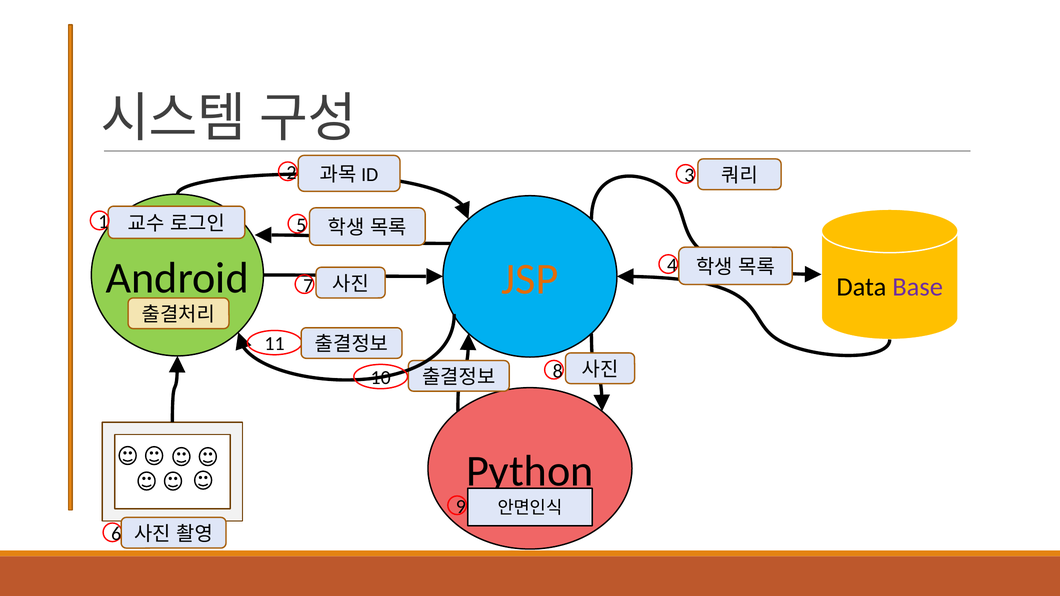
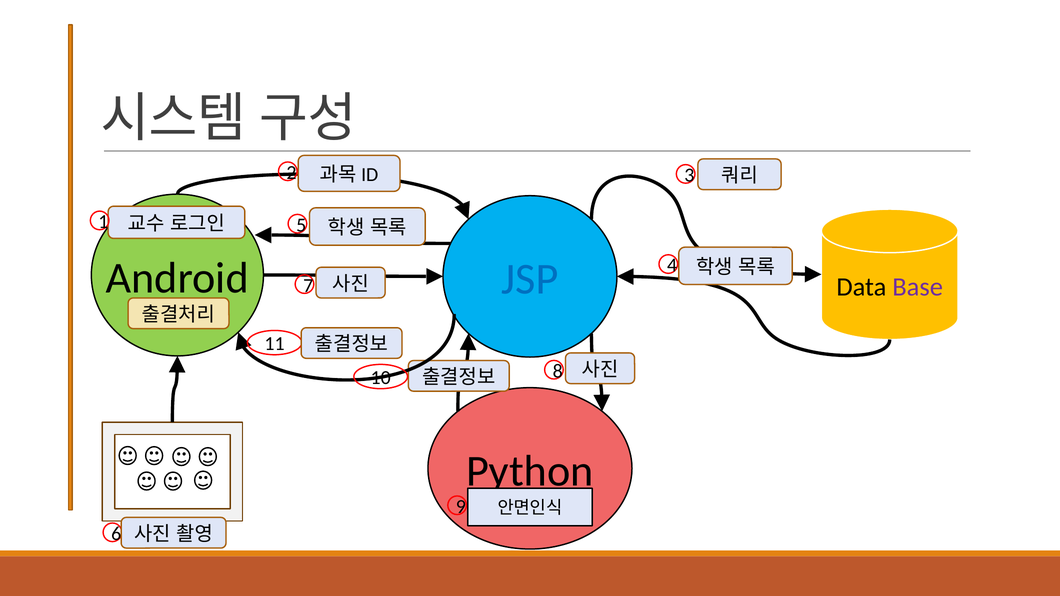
JSP colour: orange -> blue
